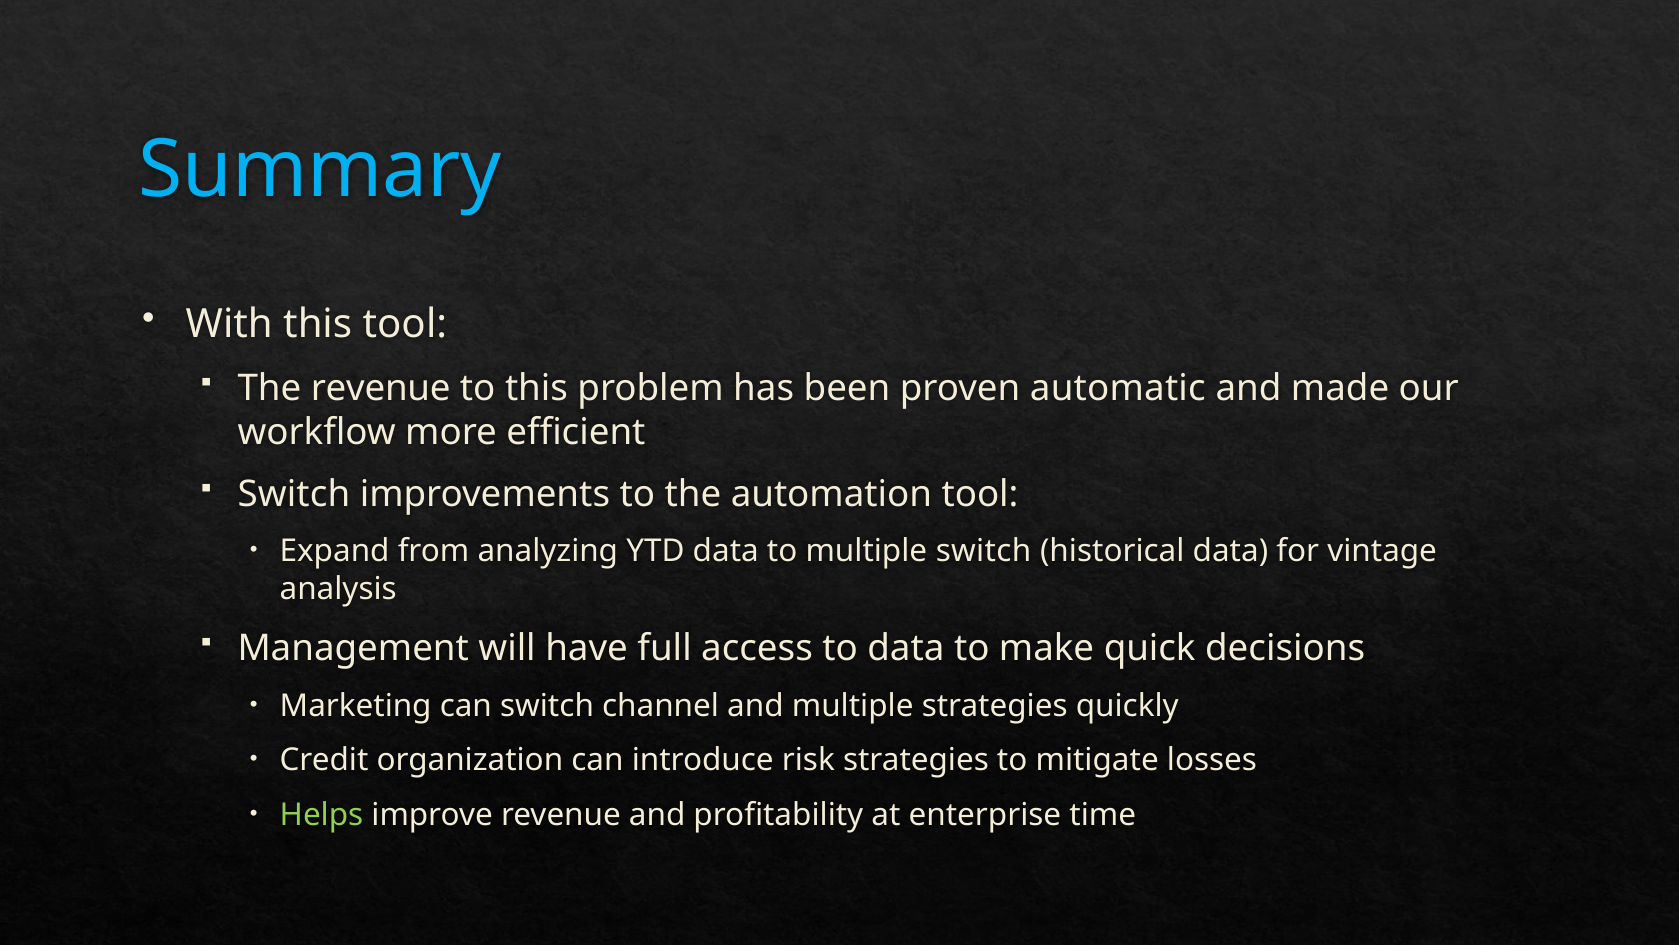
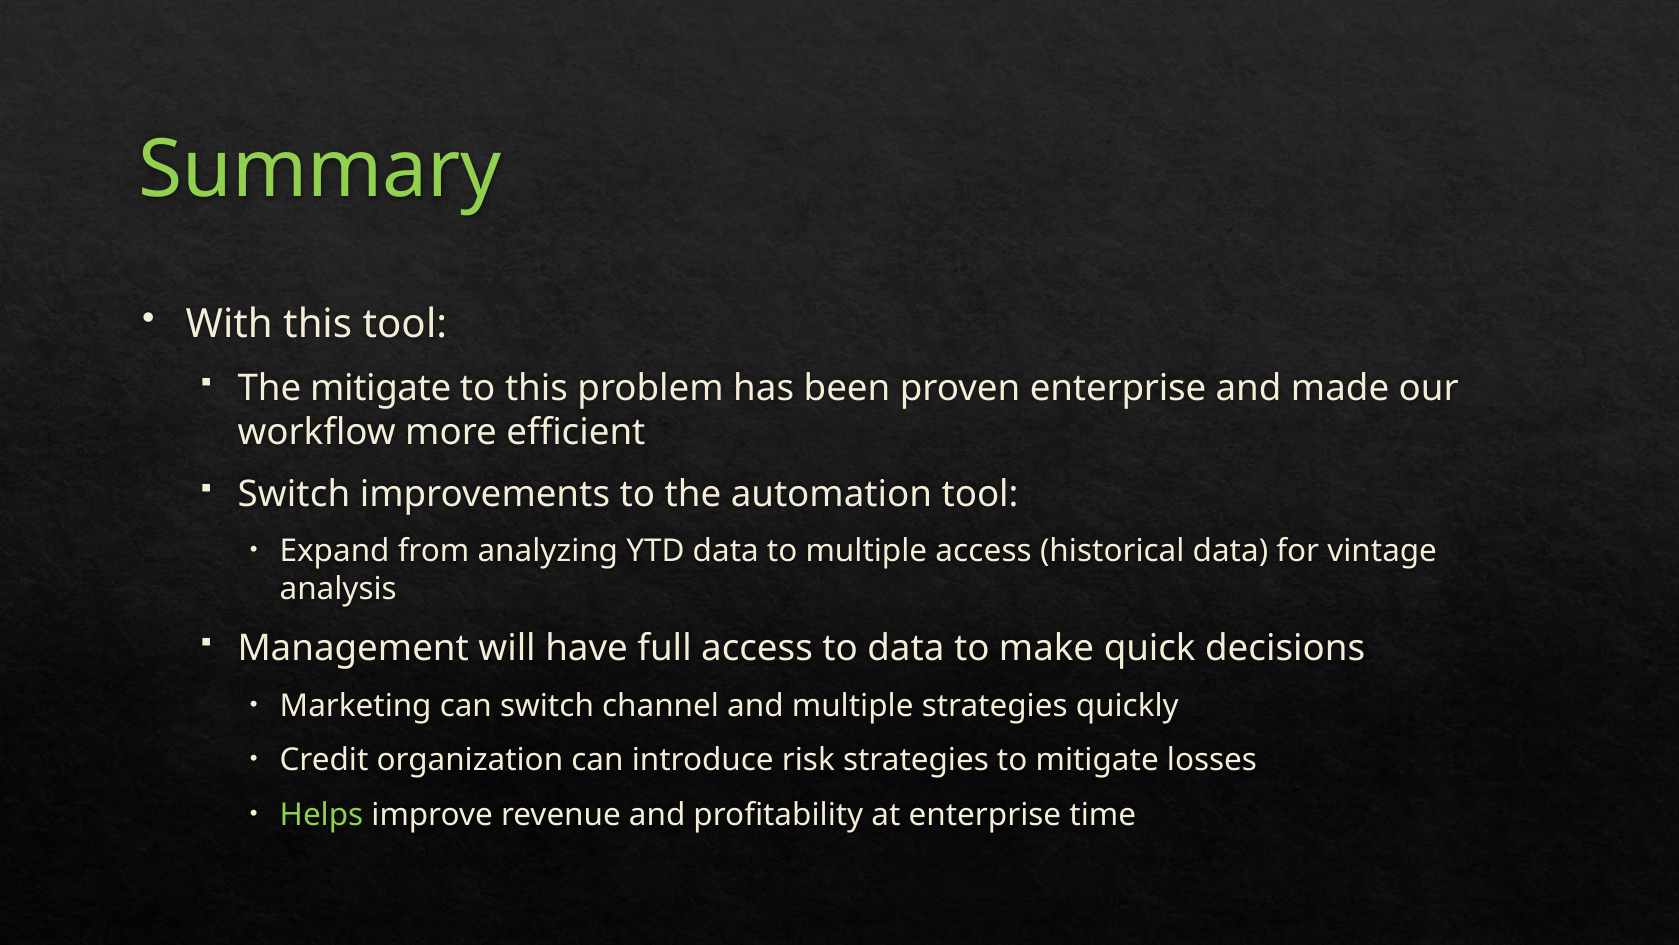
Summary colour: light blue -> light green
The revenue: revenue -> mitigate
proven automatic: automatic -> enterprise
multiple switch: switch -> access
